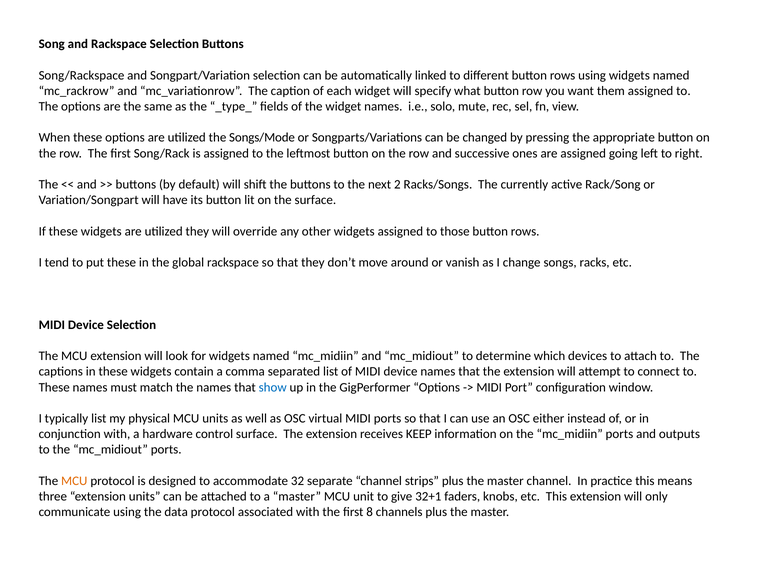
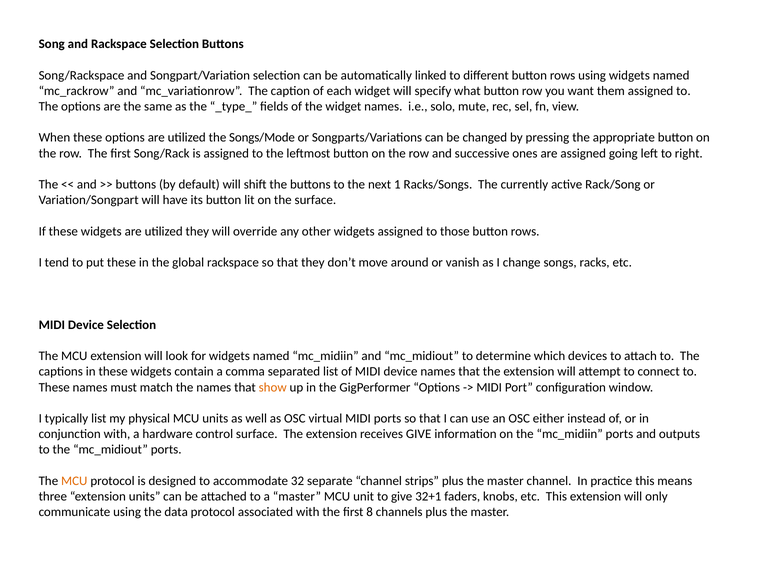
2: 2 -> 1
show colour: blue -> orange
receives KEEP: KEEP -> GIVE
